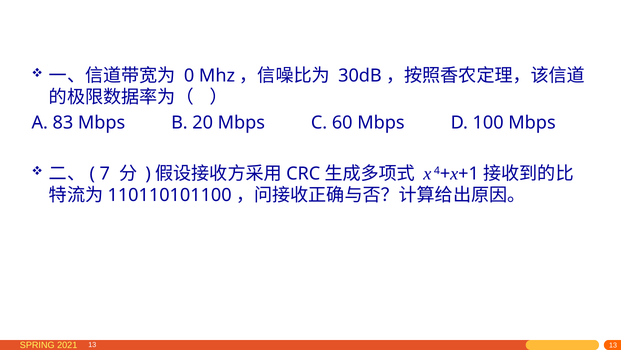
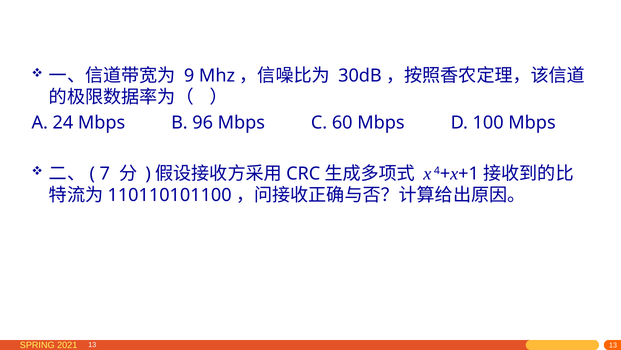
0: 0 -> 9
83: 83 -> 24
20: 20 -> 96
